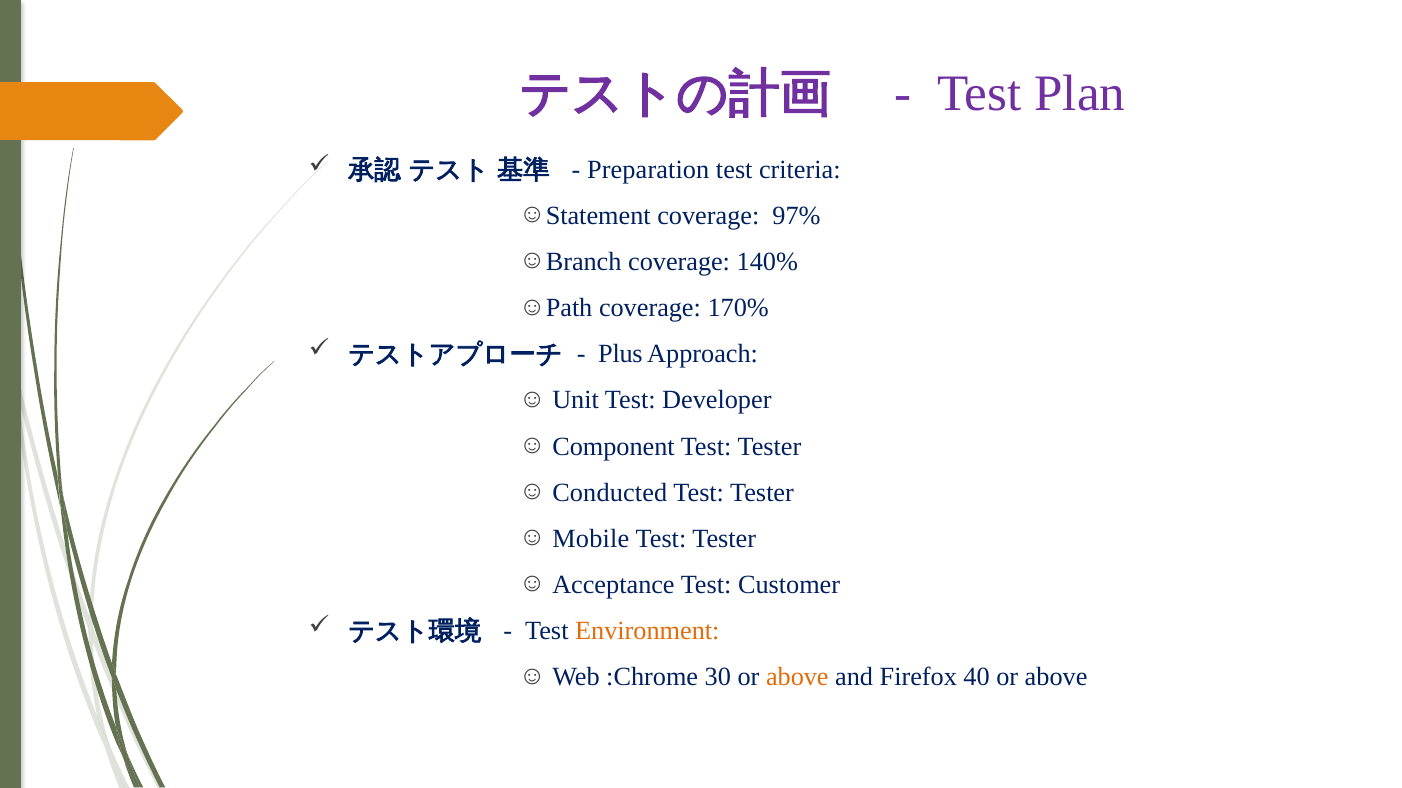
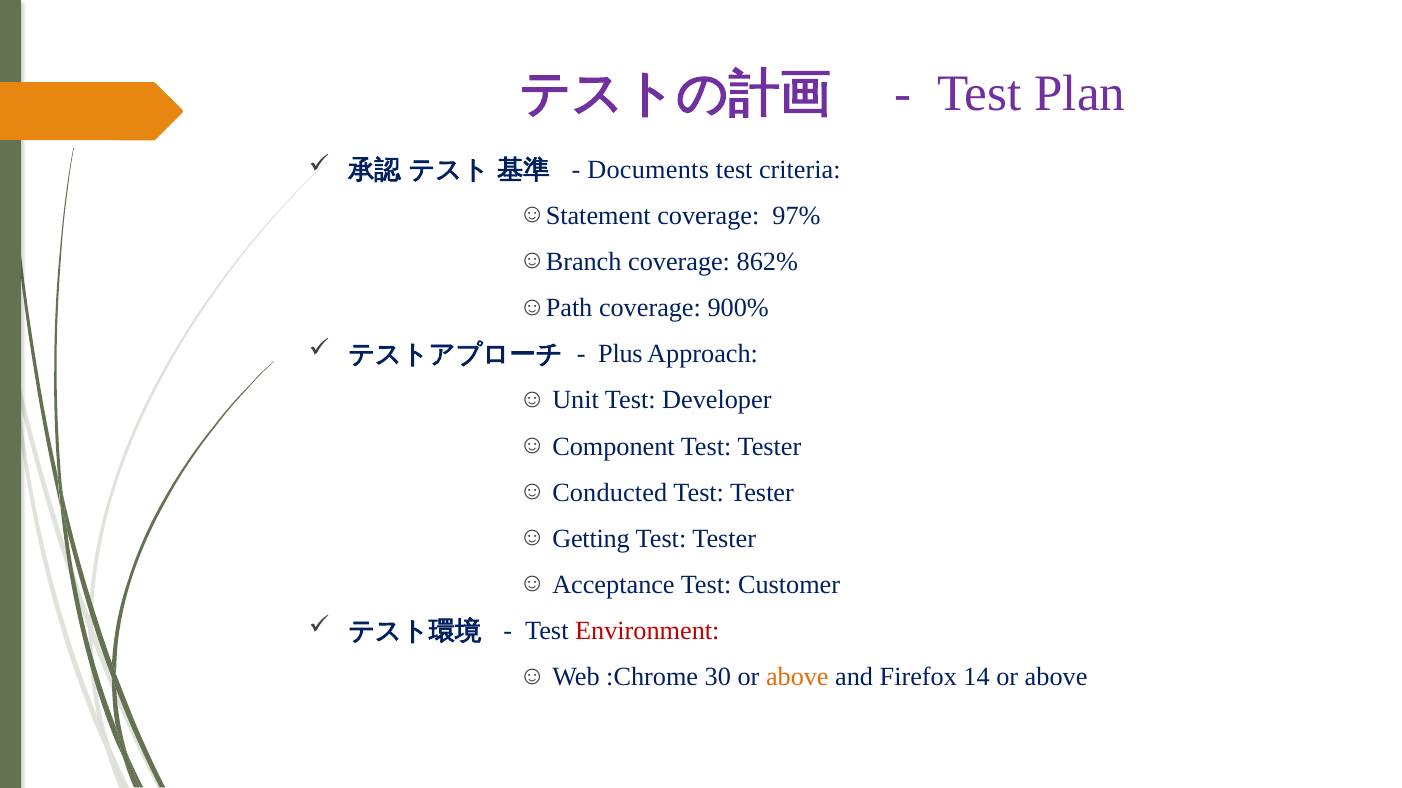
Preparation: Preparation -> Documents
140%: 140% -> 862%
170%: 170% -> 900%
Mobile: Mobile -> Getting
Environment colour: orange -> red
40: 40 -> 14
